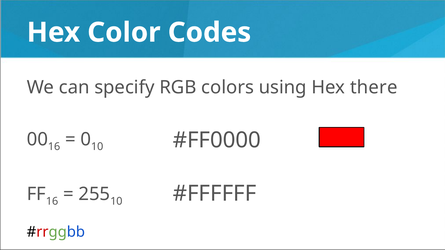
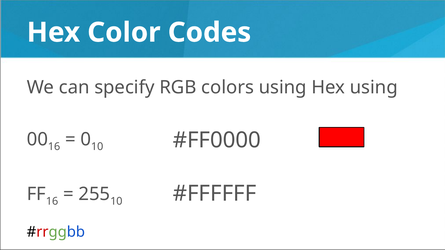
Hex there: there -> using
